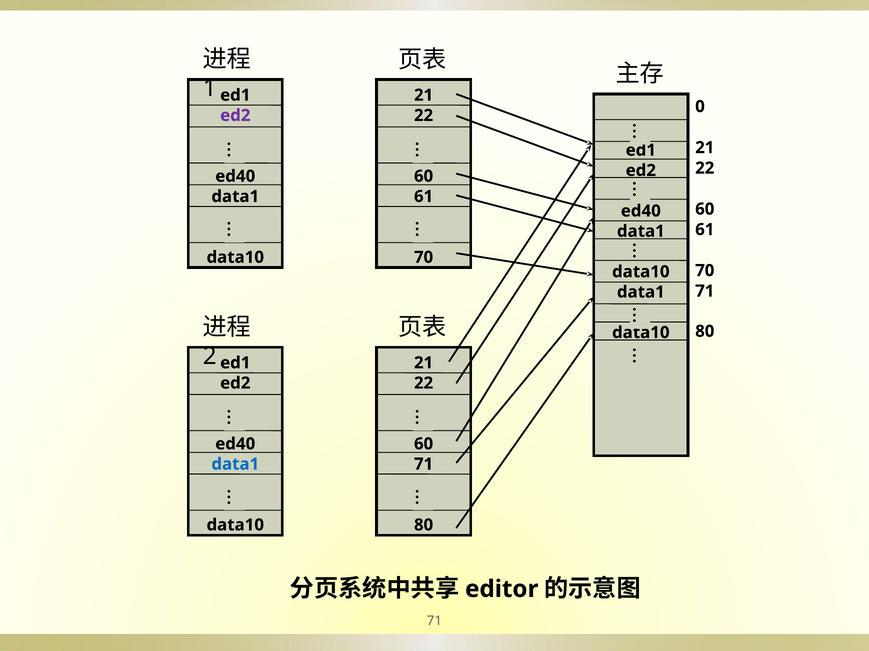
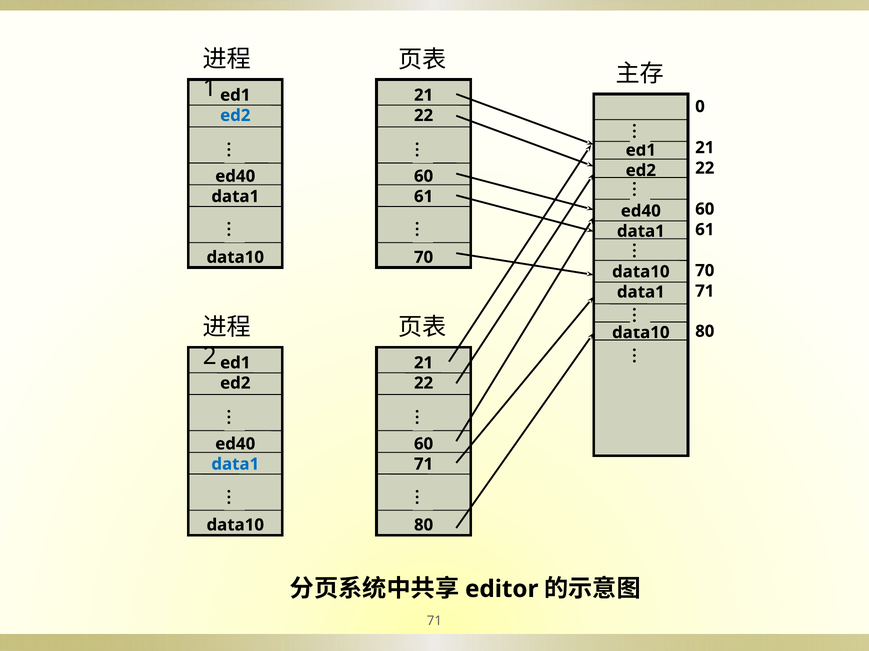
ed2 at (235, 116) colour: purple -> blue
